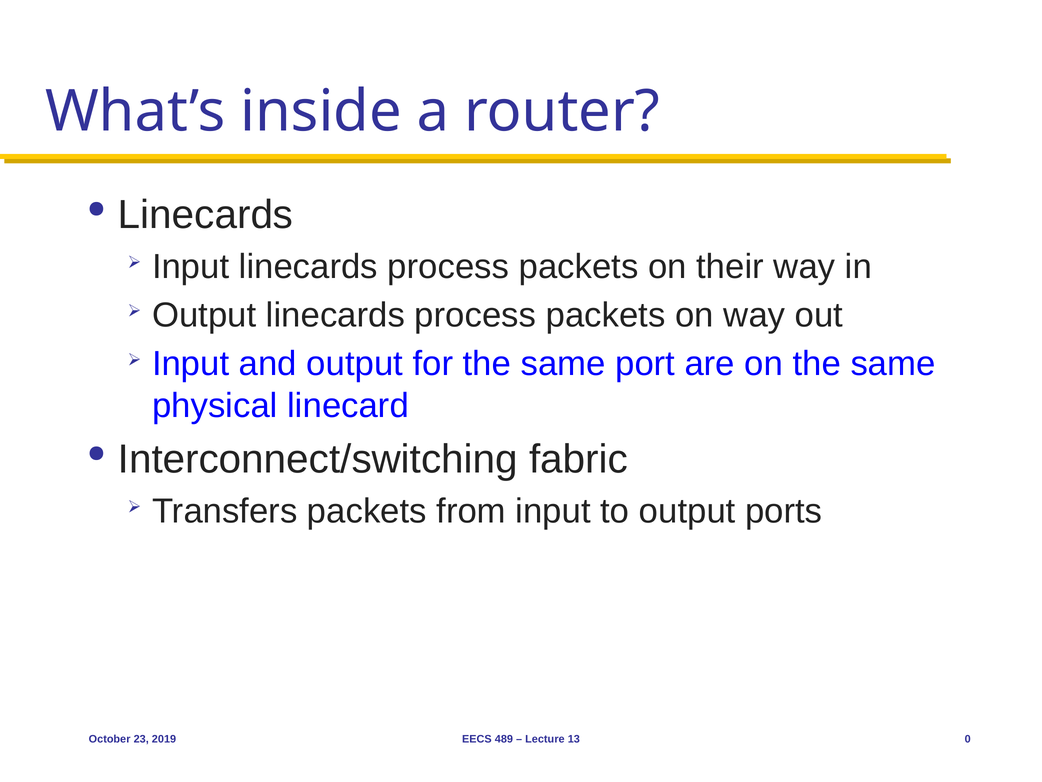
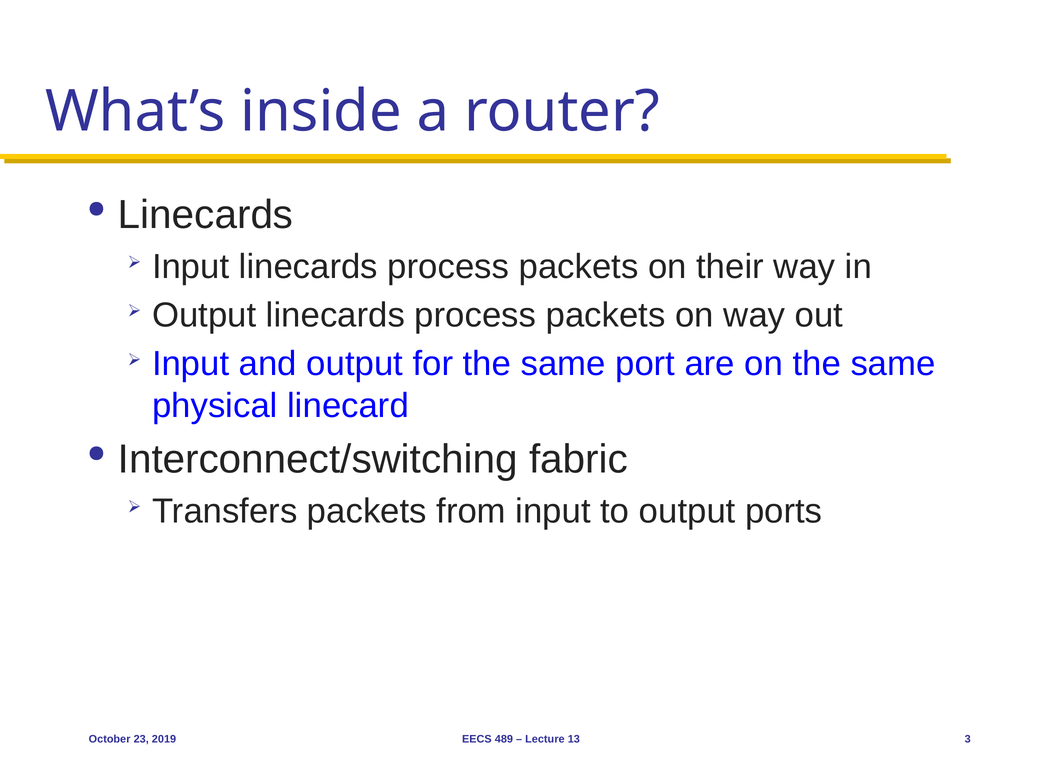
0: 0 -> 3
